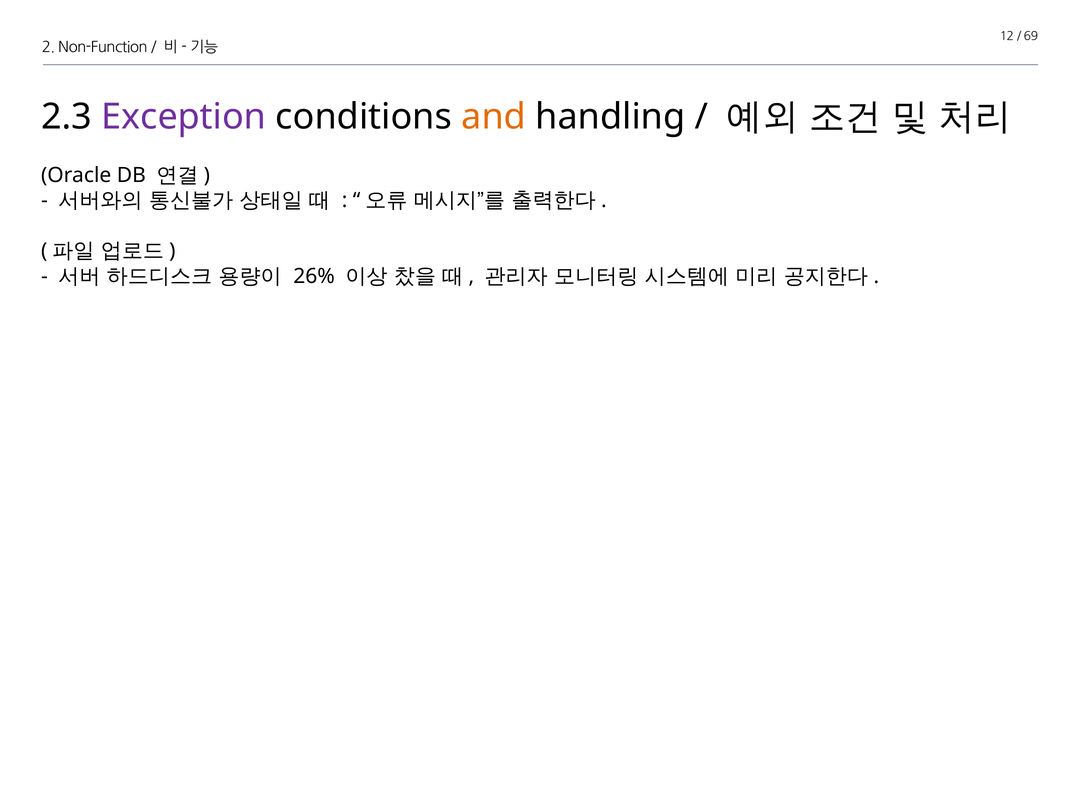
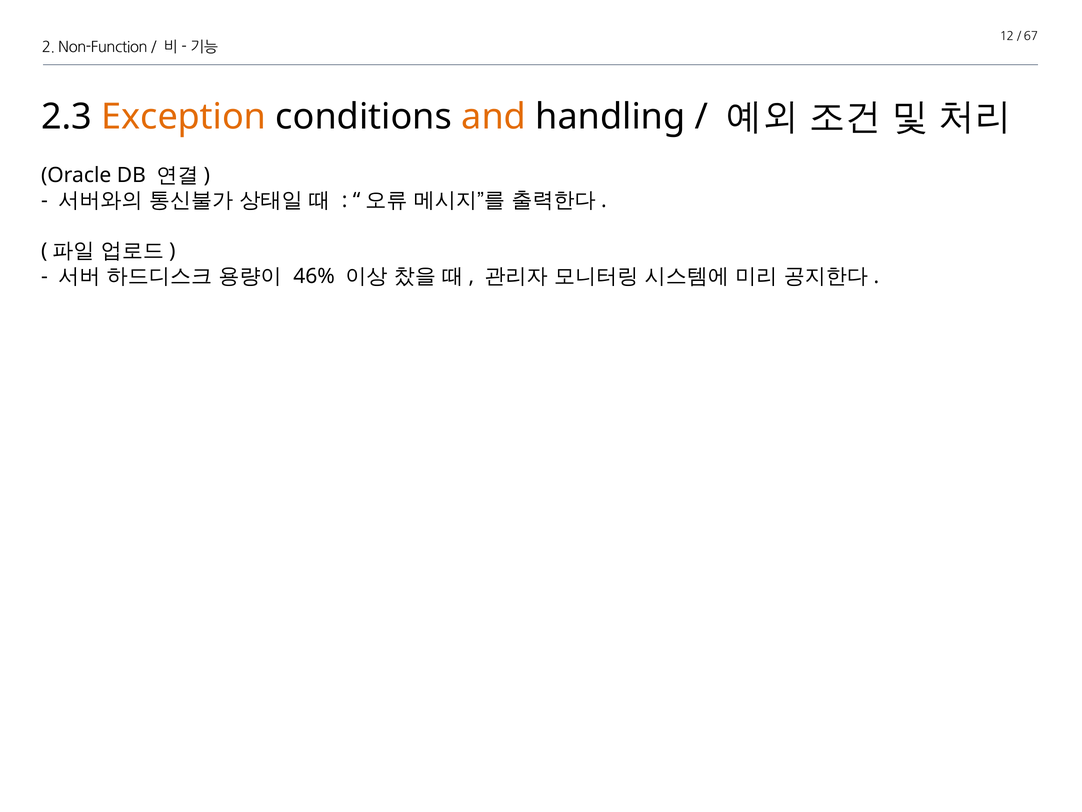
69: 69 -> 67
Exception colour: purple -> orange
26%: 26% -> 46%
